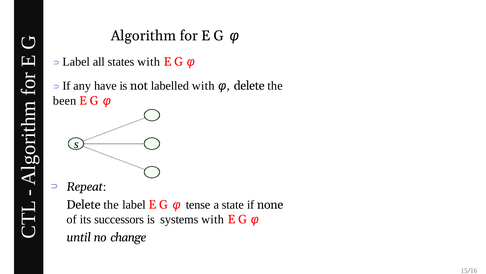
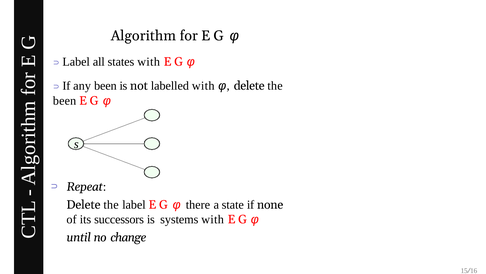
any have: have -> been
tense: tense -> there
